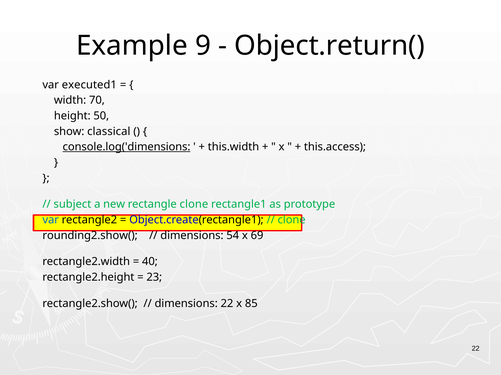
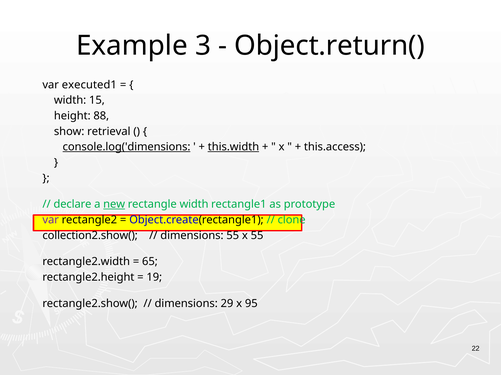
9: 9 -> 3
70: 70 -> 15
50: 50 -> 88
classical: classical -> retrieval
this.width underline: none -> present
subject: subject -> declare
new underline: none -> present
rectangle clone: clone -> width
var at (51, 220) colour: blue -> purple
rounding2.show(: rounding2.show( -> collection2.show(
dimensions 54: 54 -> 55
x 69: 69 -> 55
40: 40 -> 65
23: 23 -> 19
dimensions 22: 22 -> 29
85: 85 -> 95
